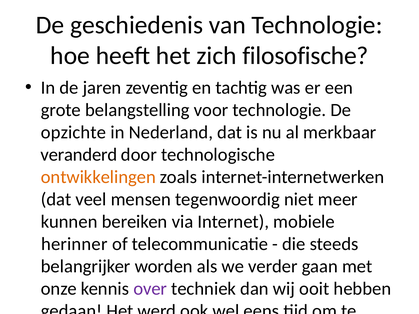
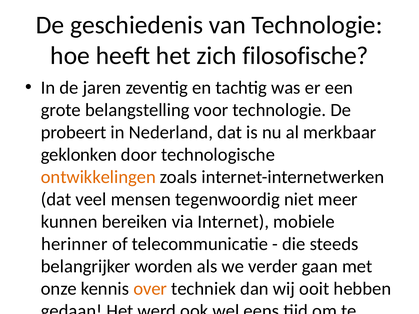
opzichte: opzichte -> probeert
veranderd: veranderd -> geklonken
over colour: purple -> orange
